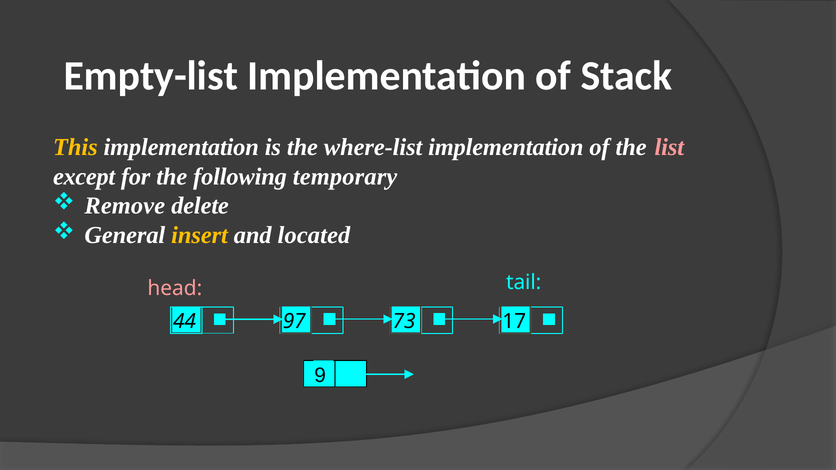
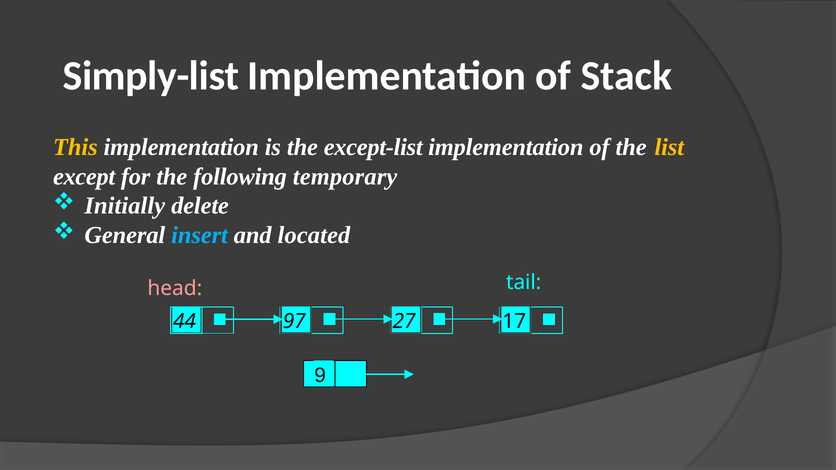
Empty-list: Empty-list -> Simply-list
where-list: where-list -> except-list
list colour: pink -> yellow
Remove: Remove -> Initially
insert colour: yellow -> light blue
73: 73 -> 27
